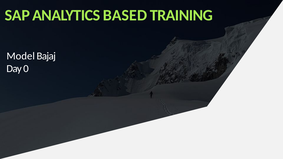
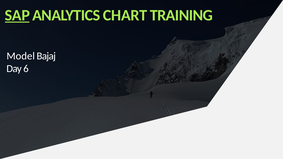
SAP underline: none -> present
BASED: BASED -> CHART
0: 0 -> 6
